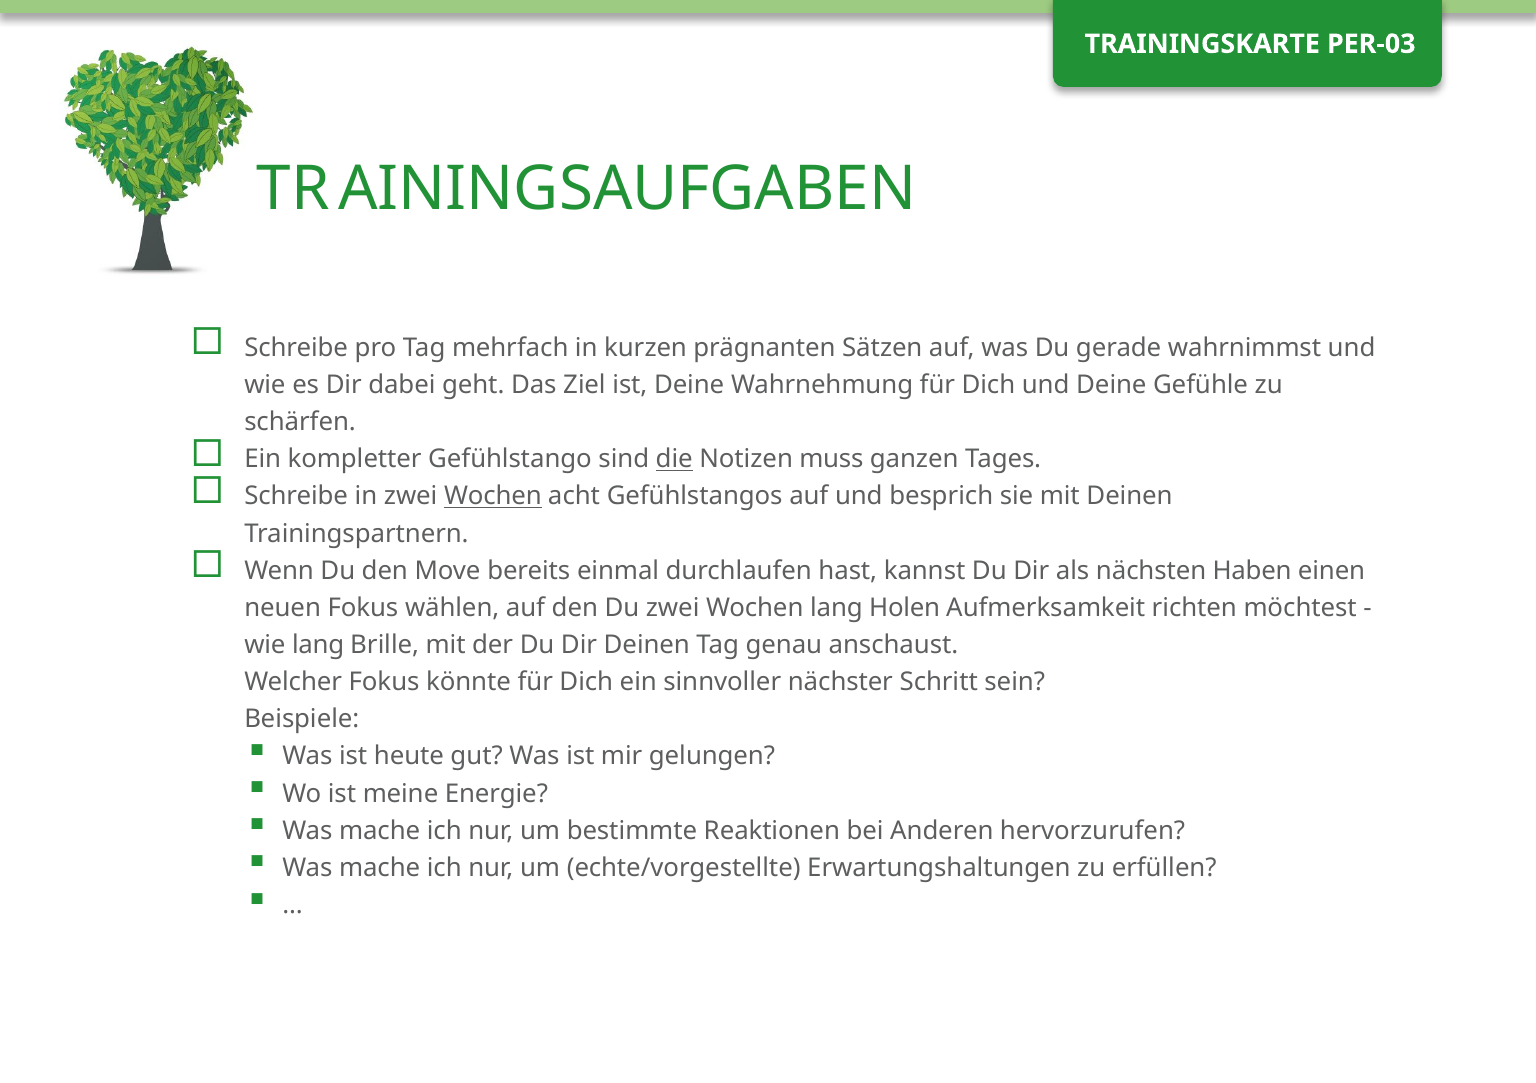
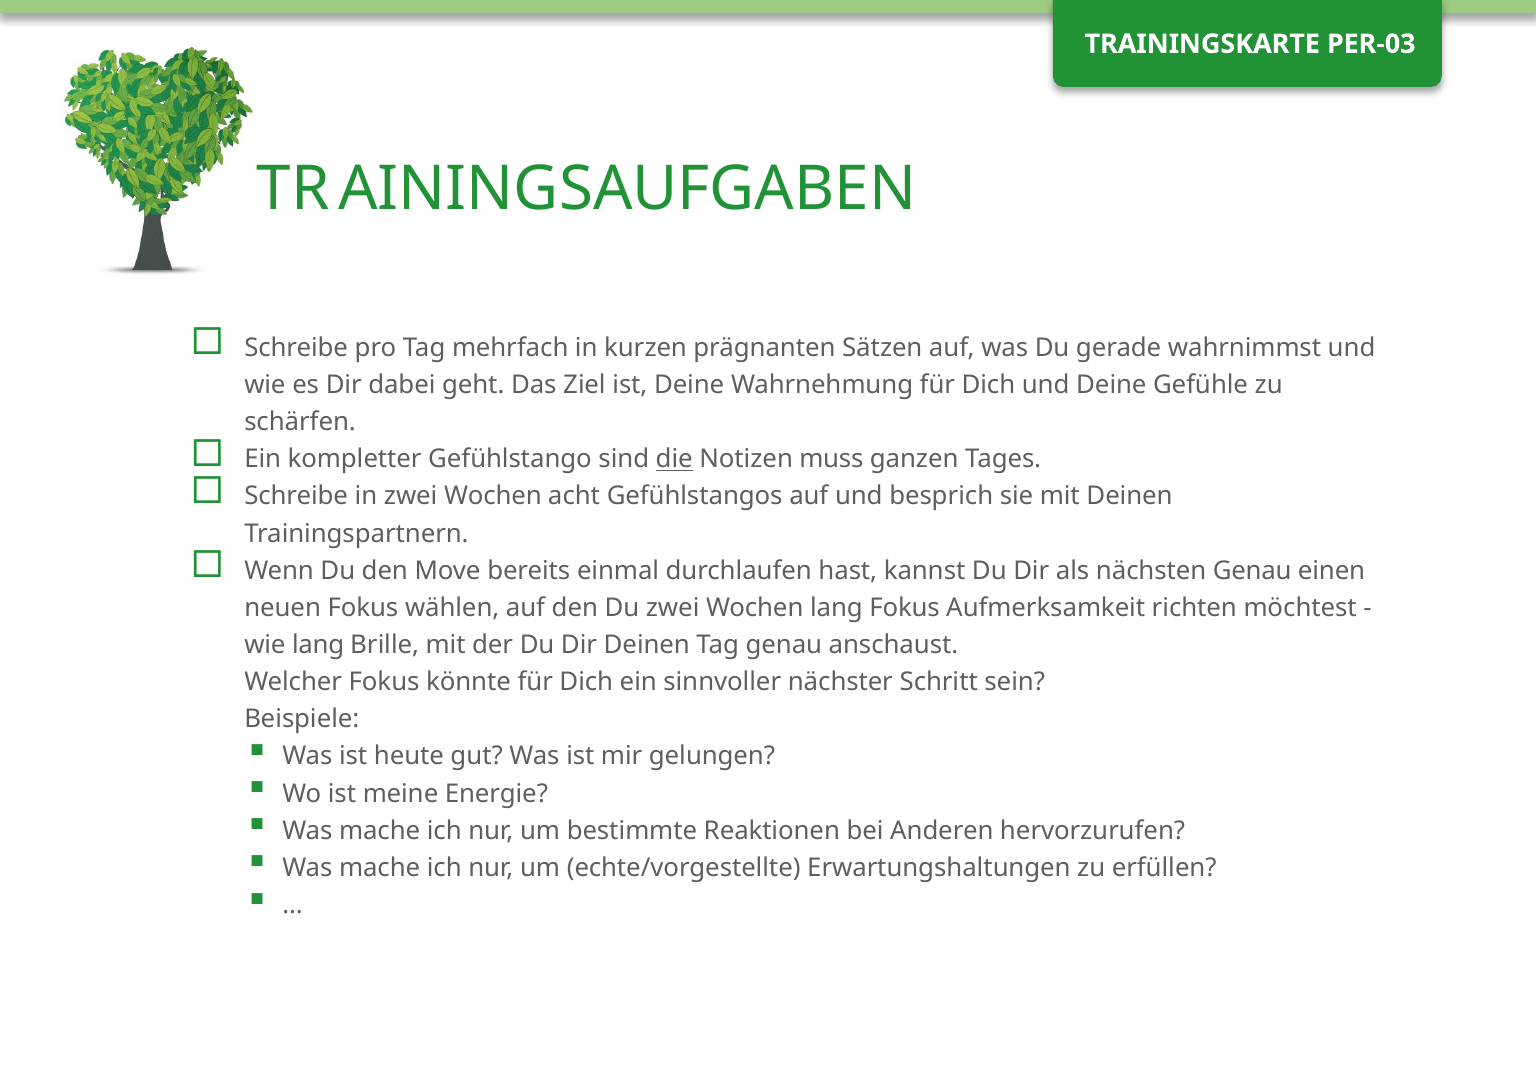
Wochen at (493, 496) underline: present -> none
nächsten Haben: Haben -> Genau
lang Holen: Holen -> Fokus
